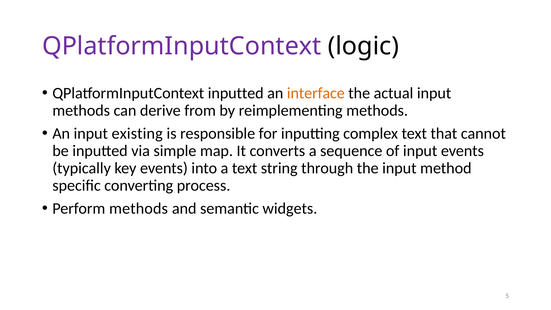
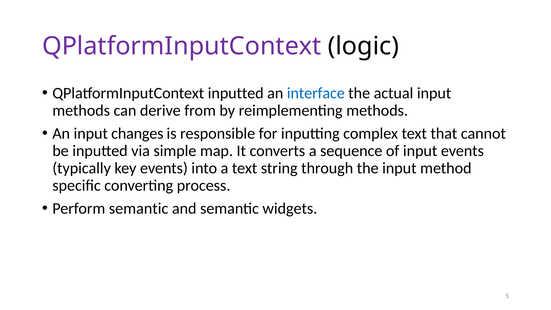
interface colour: orange -> blue
existing: existing -> changes
Perform methods: methods -> semantic
